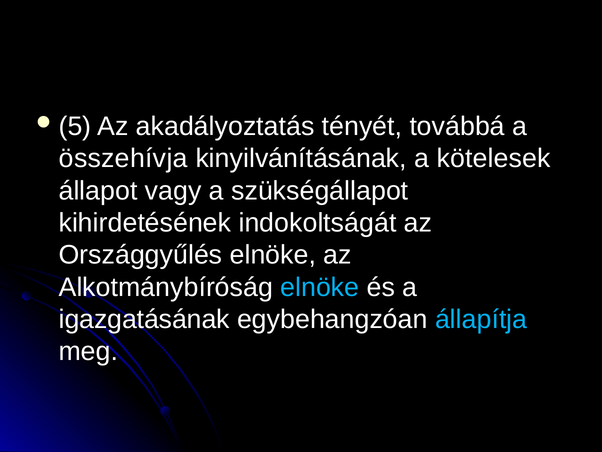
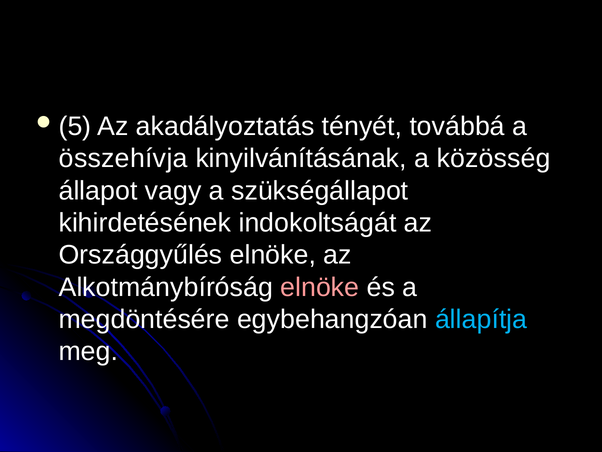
kötelesek: kötelesek -> közösség
elnöke at (320, 287) colour: light blue -> pink
igazgatásának: igazgatásának -> megdöntésére
